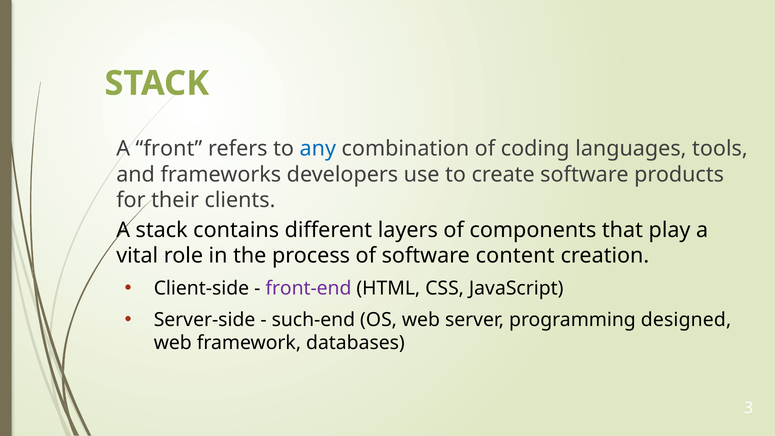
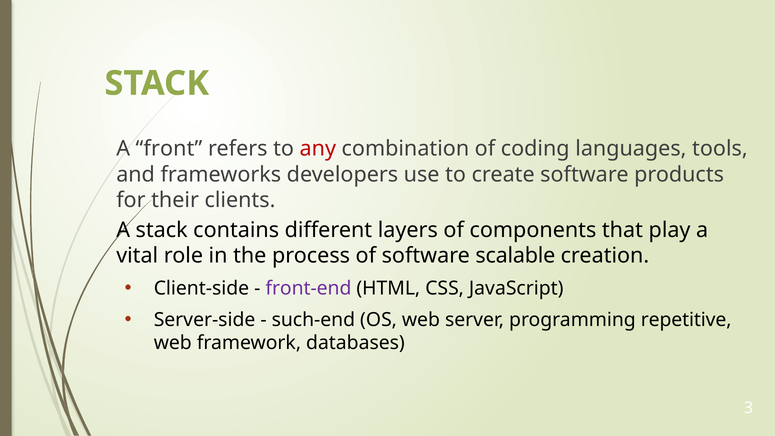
any colour: blue -> red
content: content -> scalable
designed: designed -> repetitive
